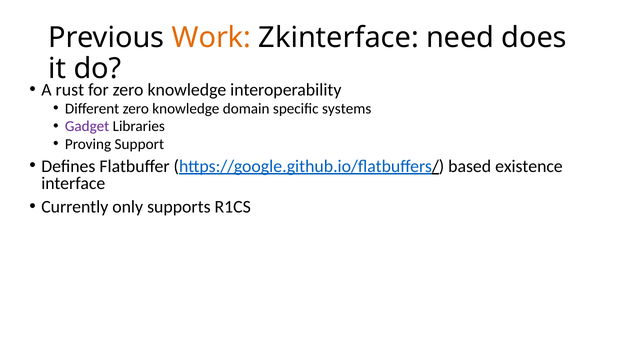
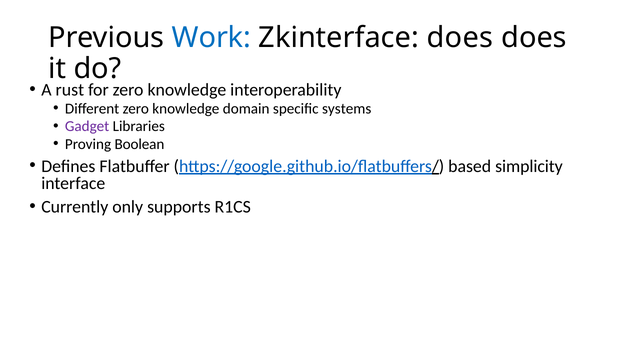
Work colour: orange -> blue
Zkinterface need: need -> does
Support: Support -> Boolean
existence: existence -> simplicity
